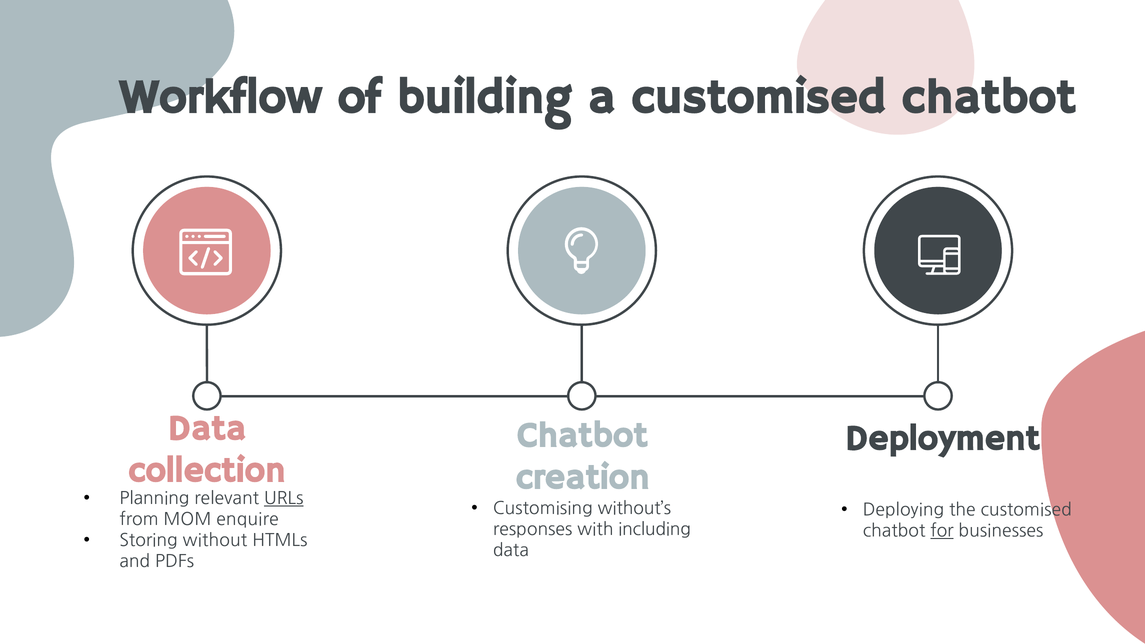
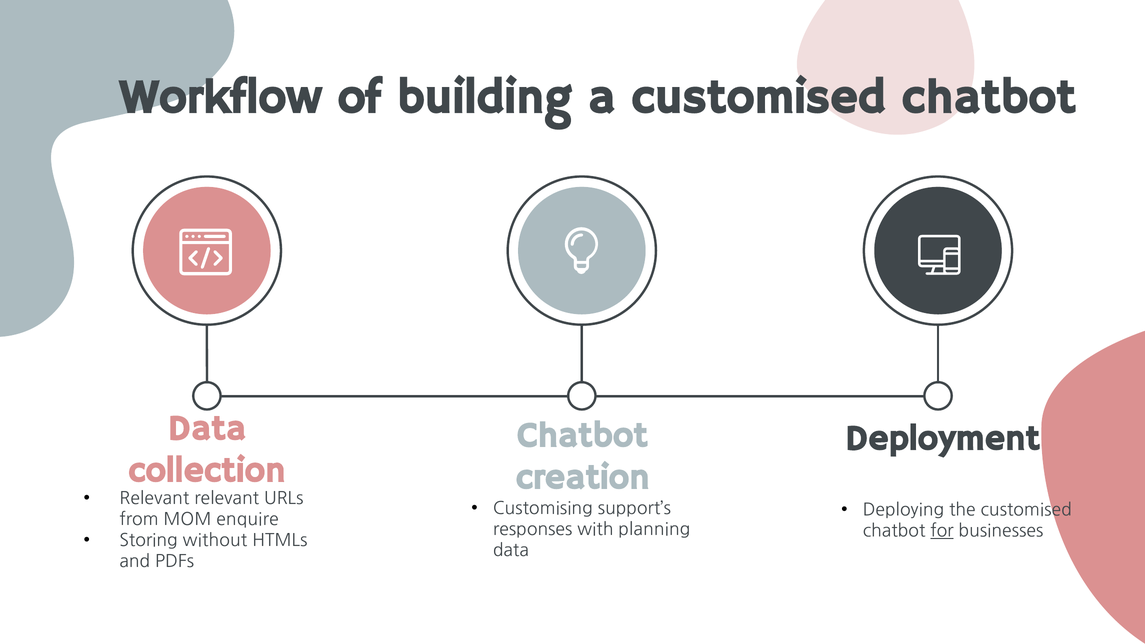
Planning at (154, 498): Planning -> Relevant
URLs underline: present -> none
without’s: without’s -> support’s
including: including -> planning
